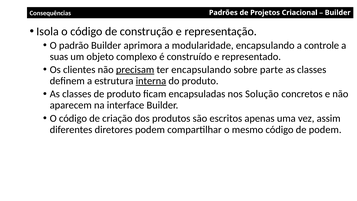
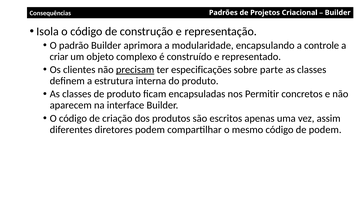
suas: suas -> criar
ter encapsulando: encapsulando -> especificações
interna underline: present -> none
Solução: Solução -> Permitir
